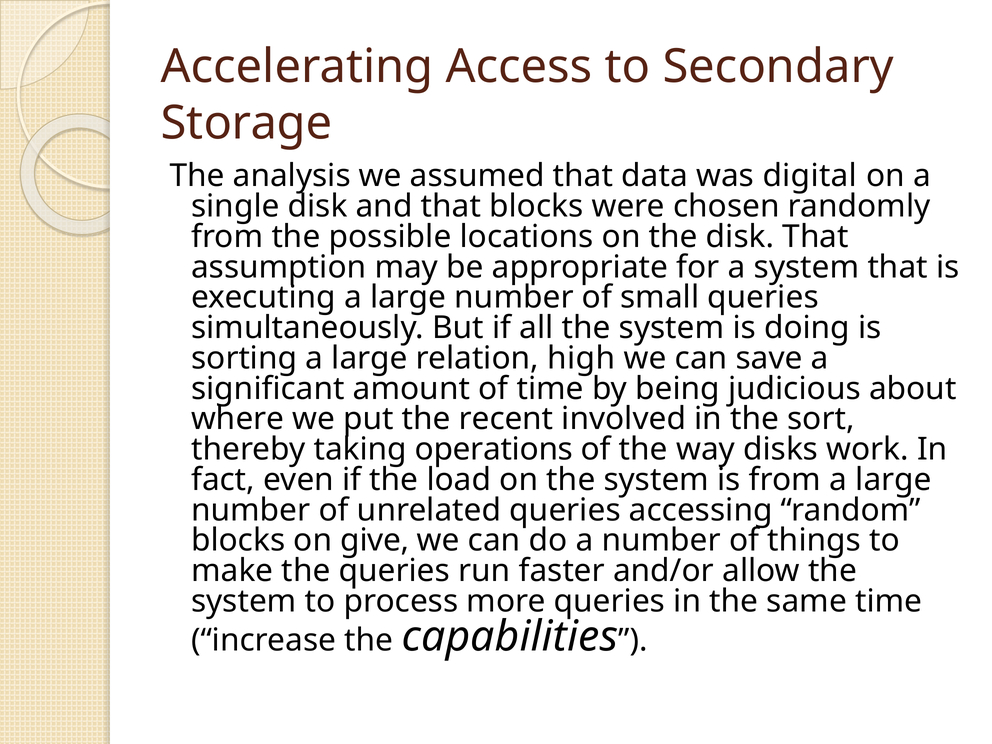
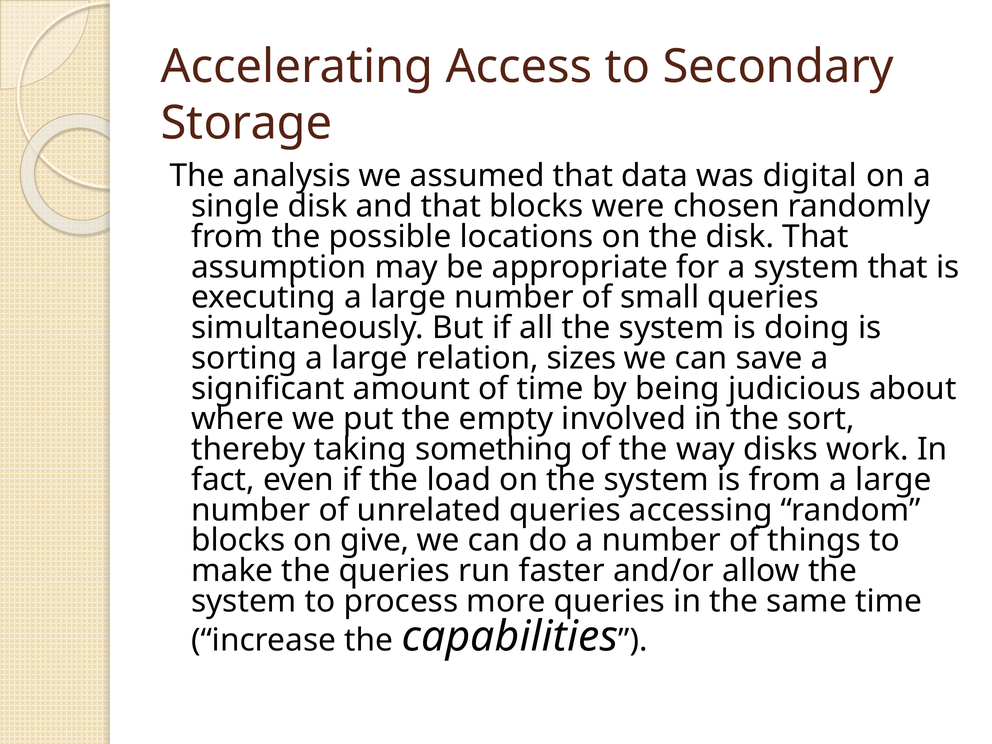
high: high -> sizes
recent: recent -> empty
operations: operations -> something
